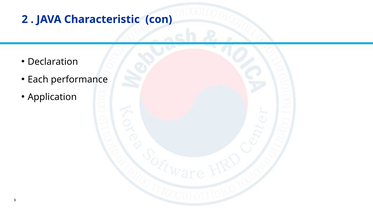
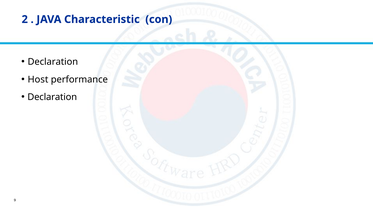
Each: Each -> Host
Application at (52, 97): Application -> Declaration
